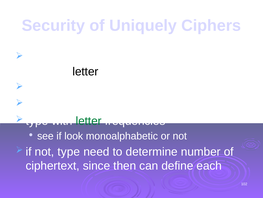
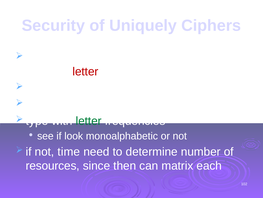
letter at (85, 71) colour: black -> red
not type: type -> time
ciphertext at (53, 165): ciphertext -> resources
define: define -> matrix
